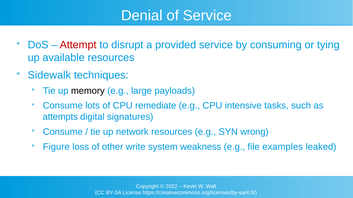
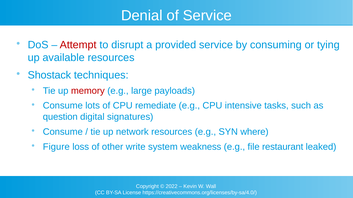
Sidewalk: Sidewalk -> Shostack
memory colour: black -> red
attempts: attempts -> question
wrong: wrong -> where
examples: examples -> restaurant
